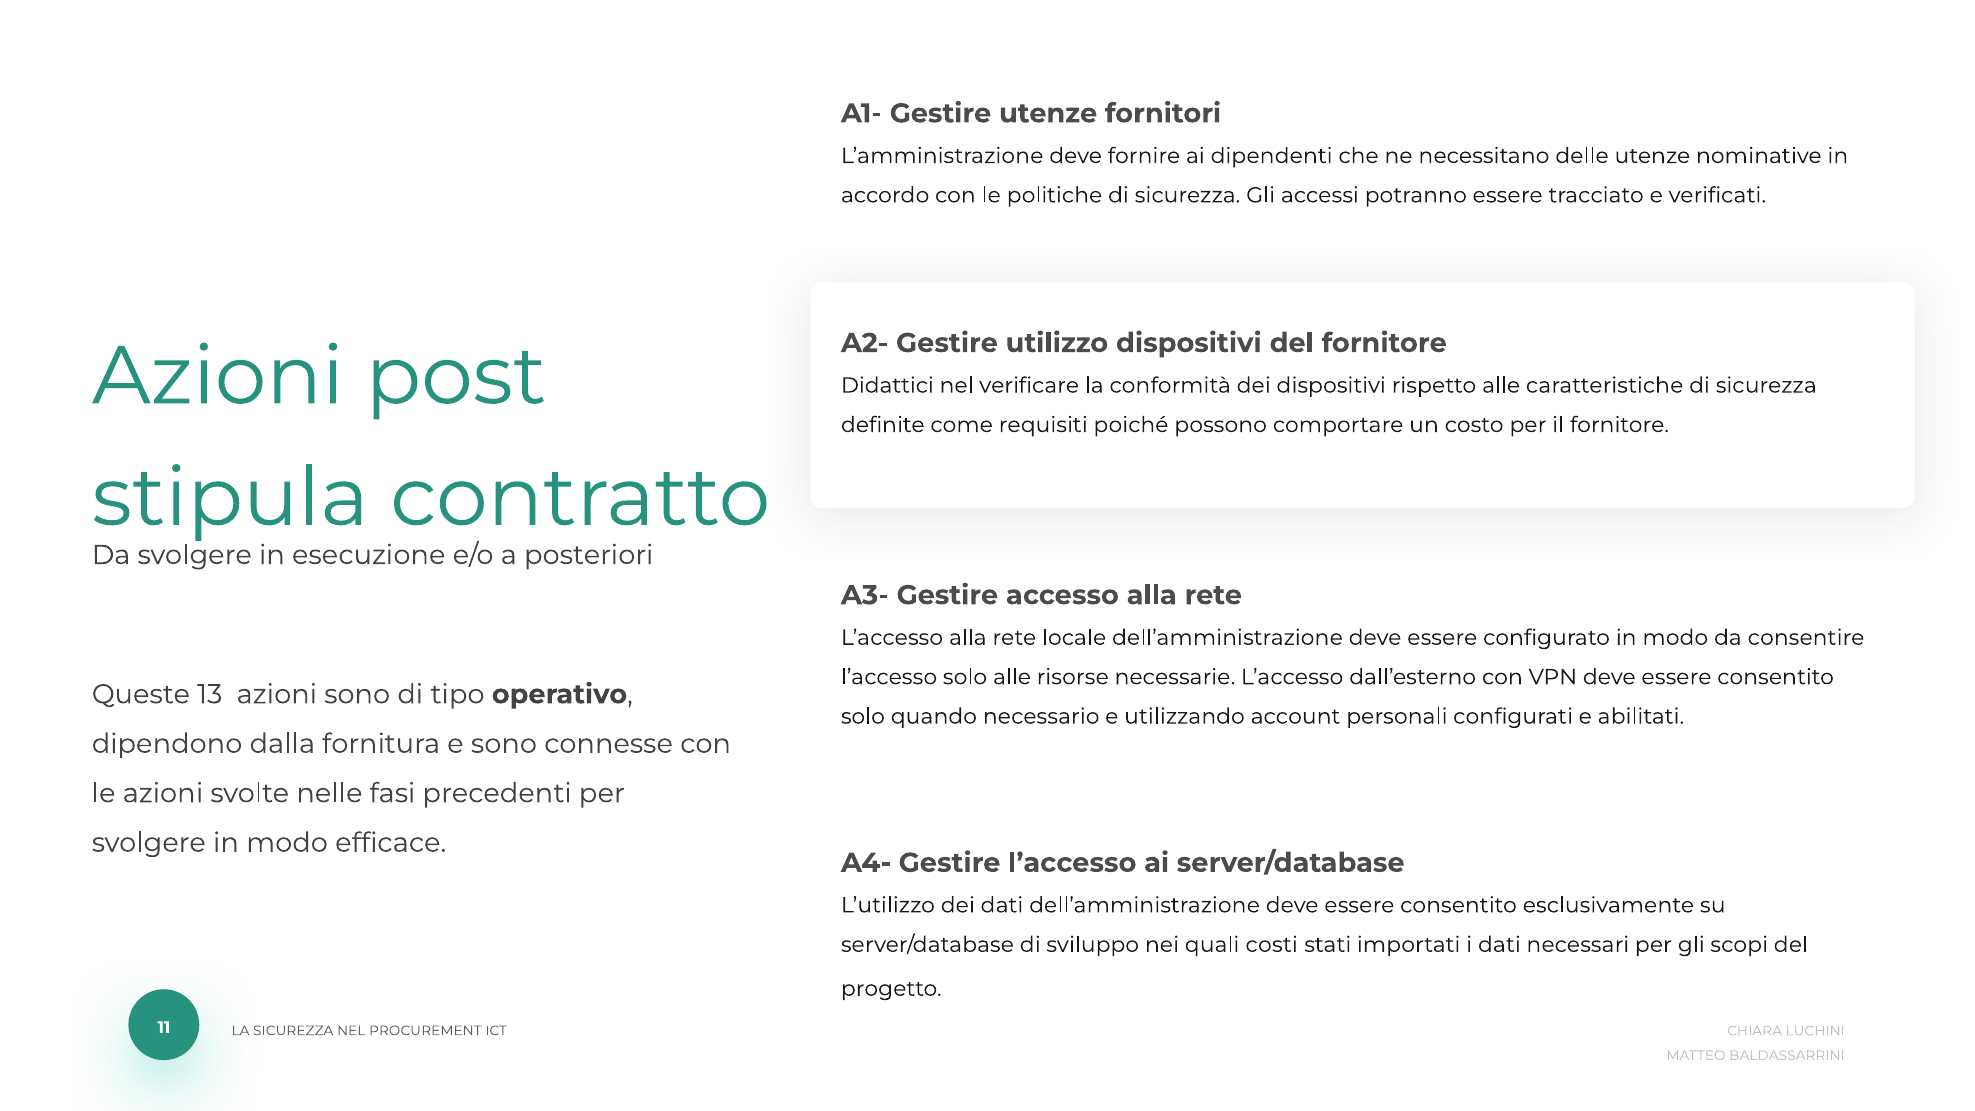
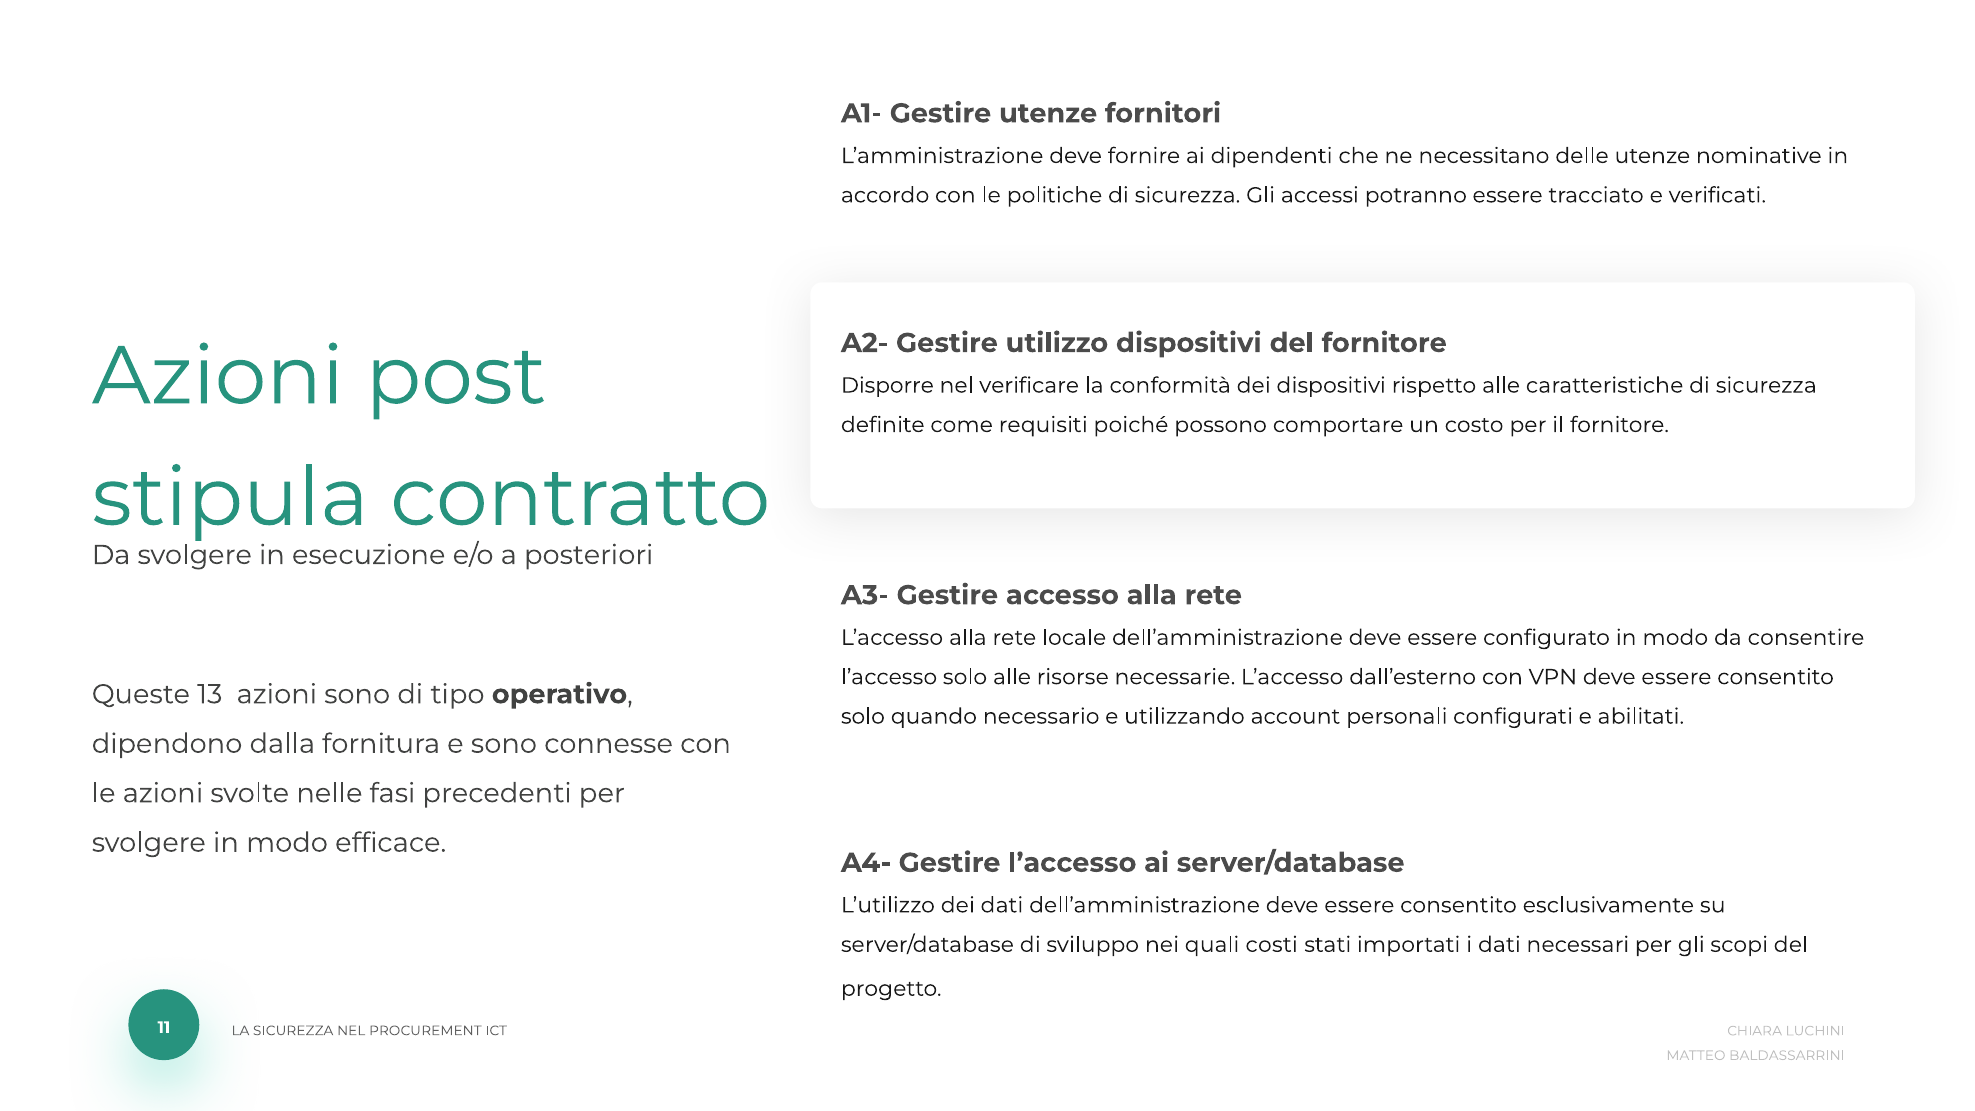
Didattici: Didattici -> Disporre
